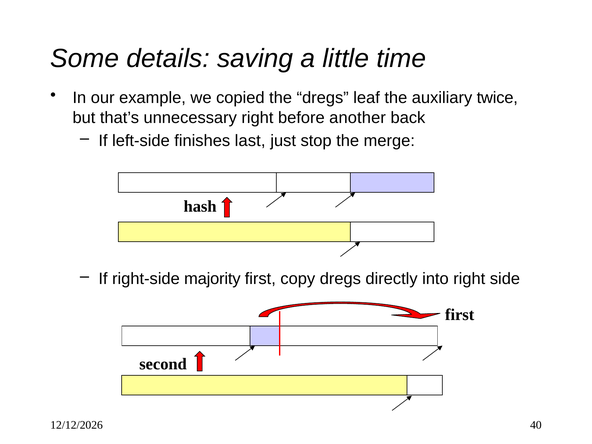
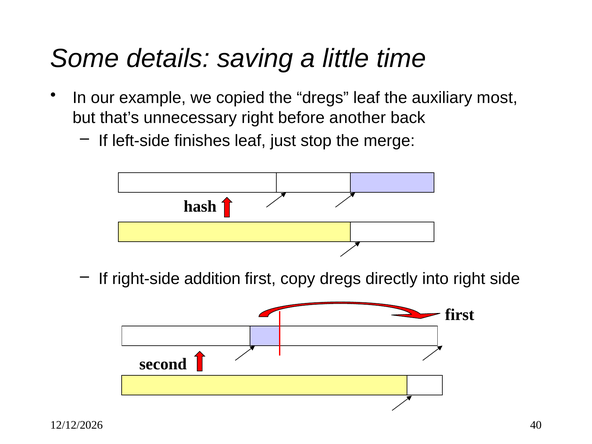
twice: twice -> most
finishes last: last -> leaf
majority: majority -> addition
